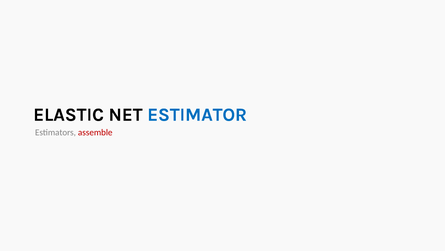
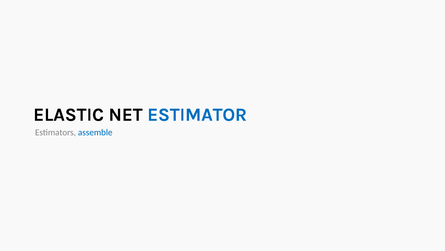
assemble colour: red -> blue
